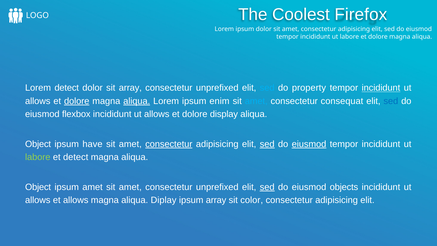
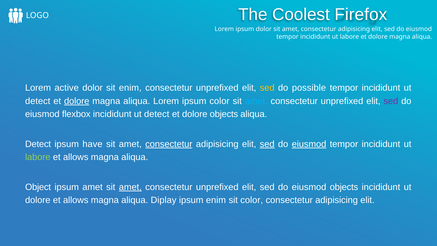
Lorem detect: detect -> active
sit array: array -> enim
sed at (267, 88) colour: light blue -> yellow
property: property -> possible
incididunt at (381, 88) underline: present -> none
allows at (38, 101): allows -> detect
aliqua at (137, 101) underline: present -> none
ipsum enim: enim -> color
consequat at (342, 101): consequat -> unprefixed
sed at (391, 101) colour: blue -> purple
allows at (157, 114): allows -> detect
dolore display: display -> objects
Object at (38, 144): Object -> Detect
detect at (76, 157): detect -> allows
amet at (130, 187) underline: none -> present
sed at (267, 187) underline: present -> none
allows at (38, 200): allows -> dolore
ipsum array: array -> enim
